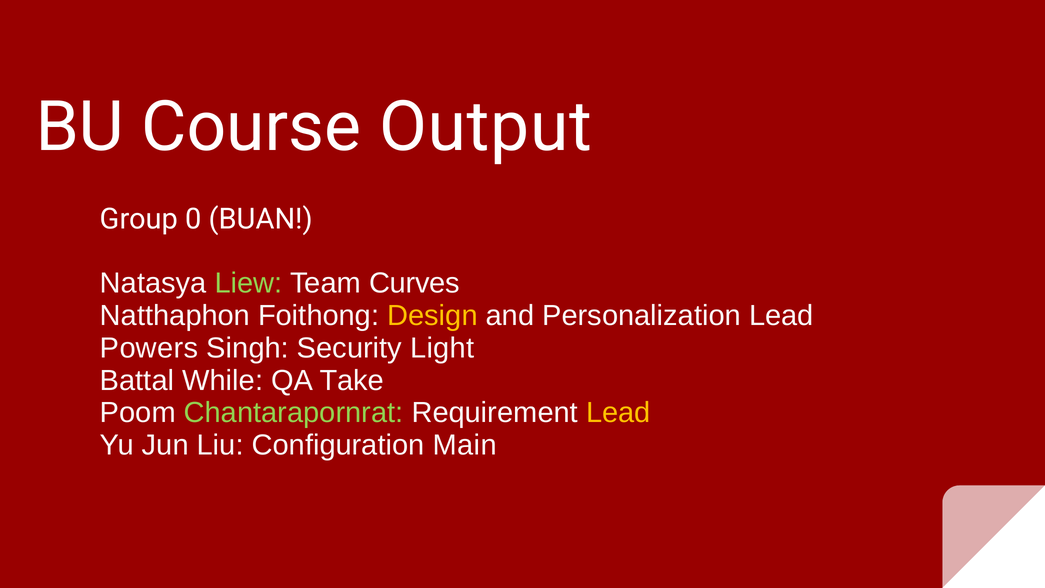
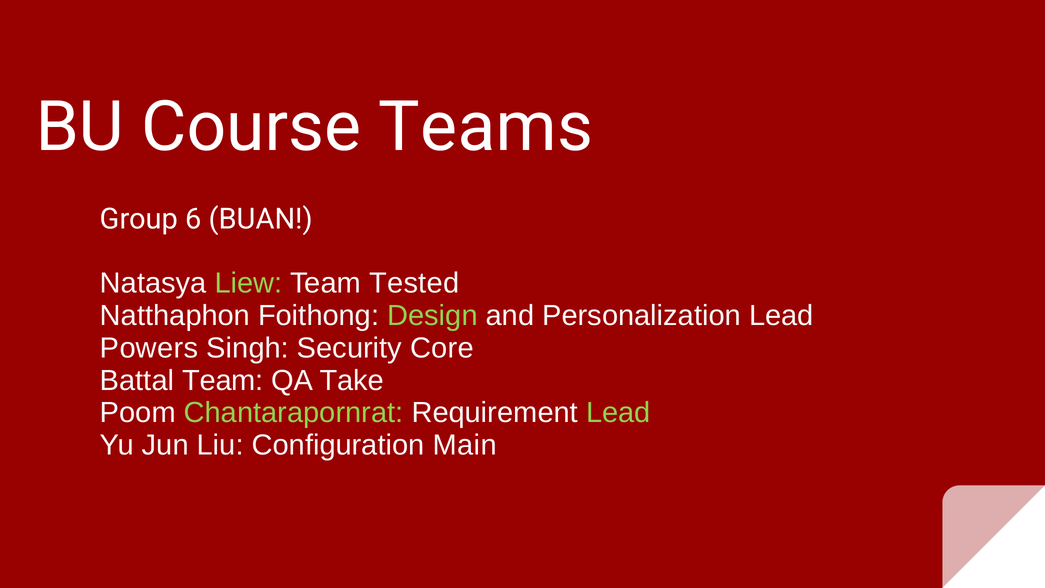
Output: Output -> Teams
0: 0 -> 6
Curves: Curves -> Tested
Design colour: yellow -> light green
Light: Light -> Core
Battal While: While -> Team
Lead at (618, 413) colour: yellow -> light green
